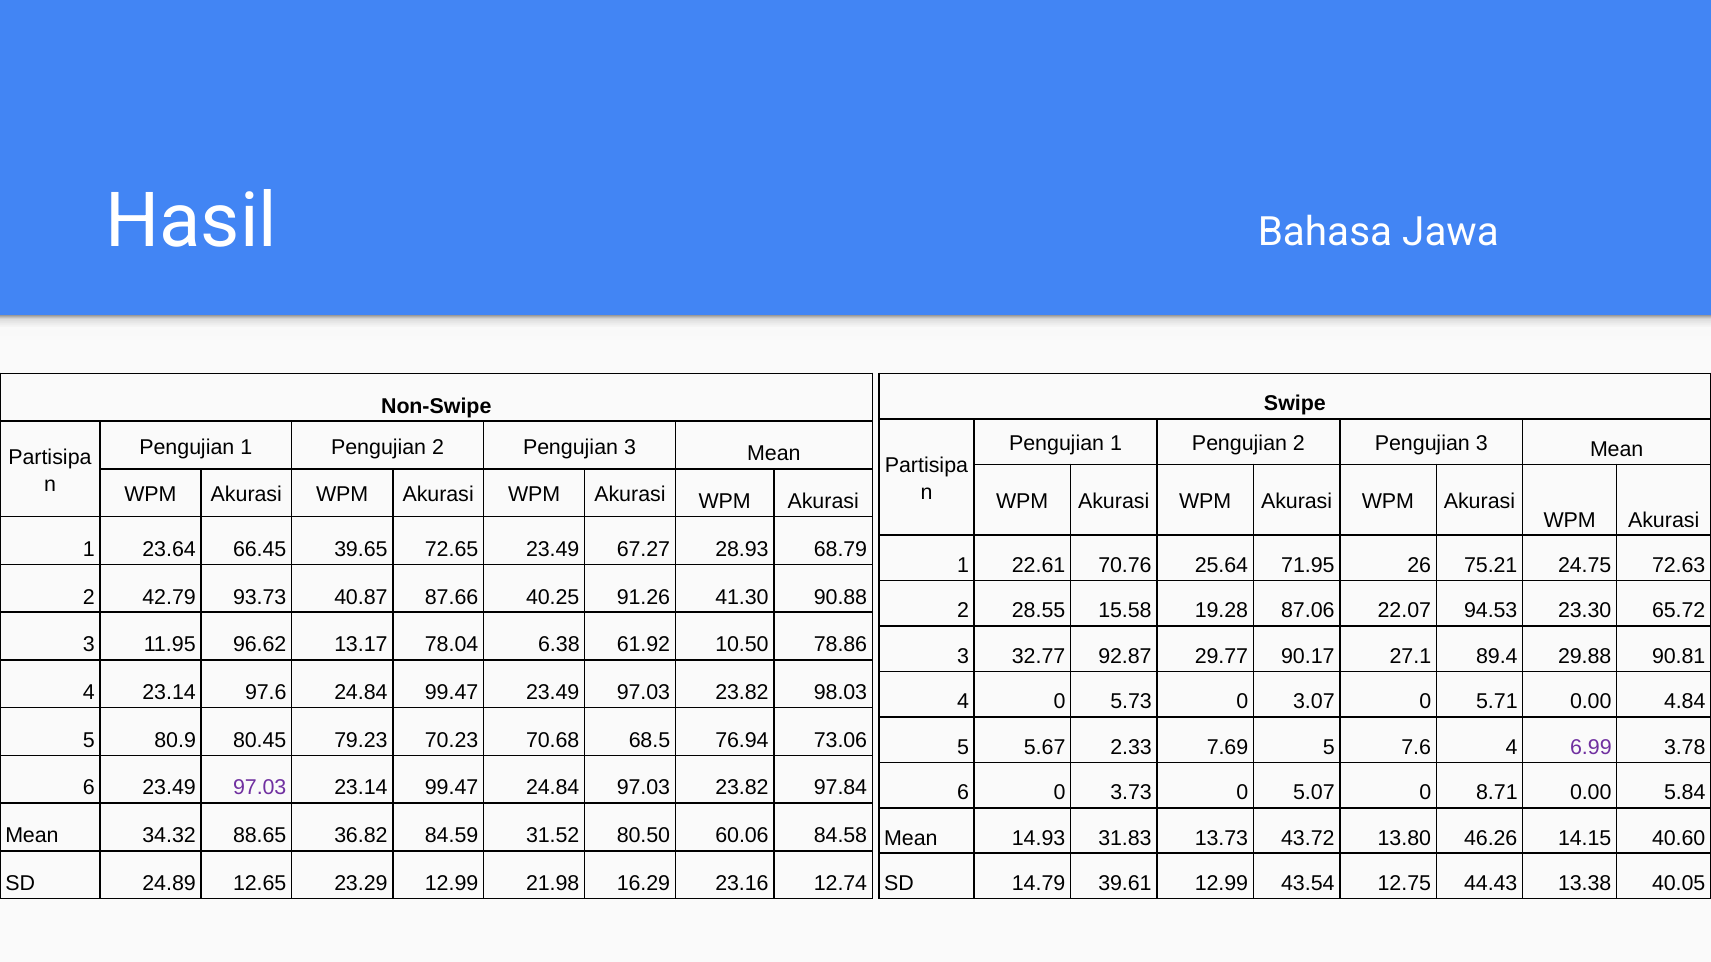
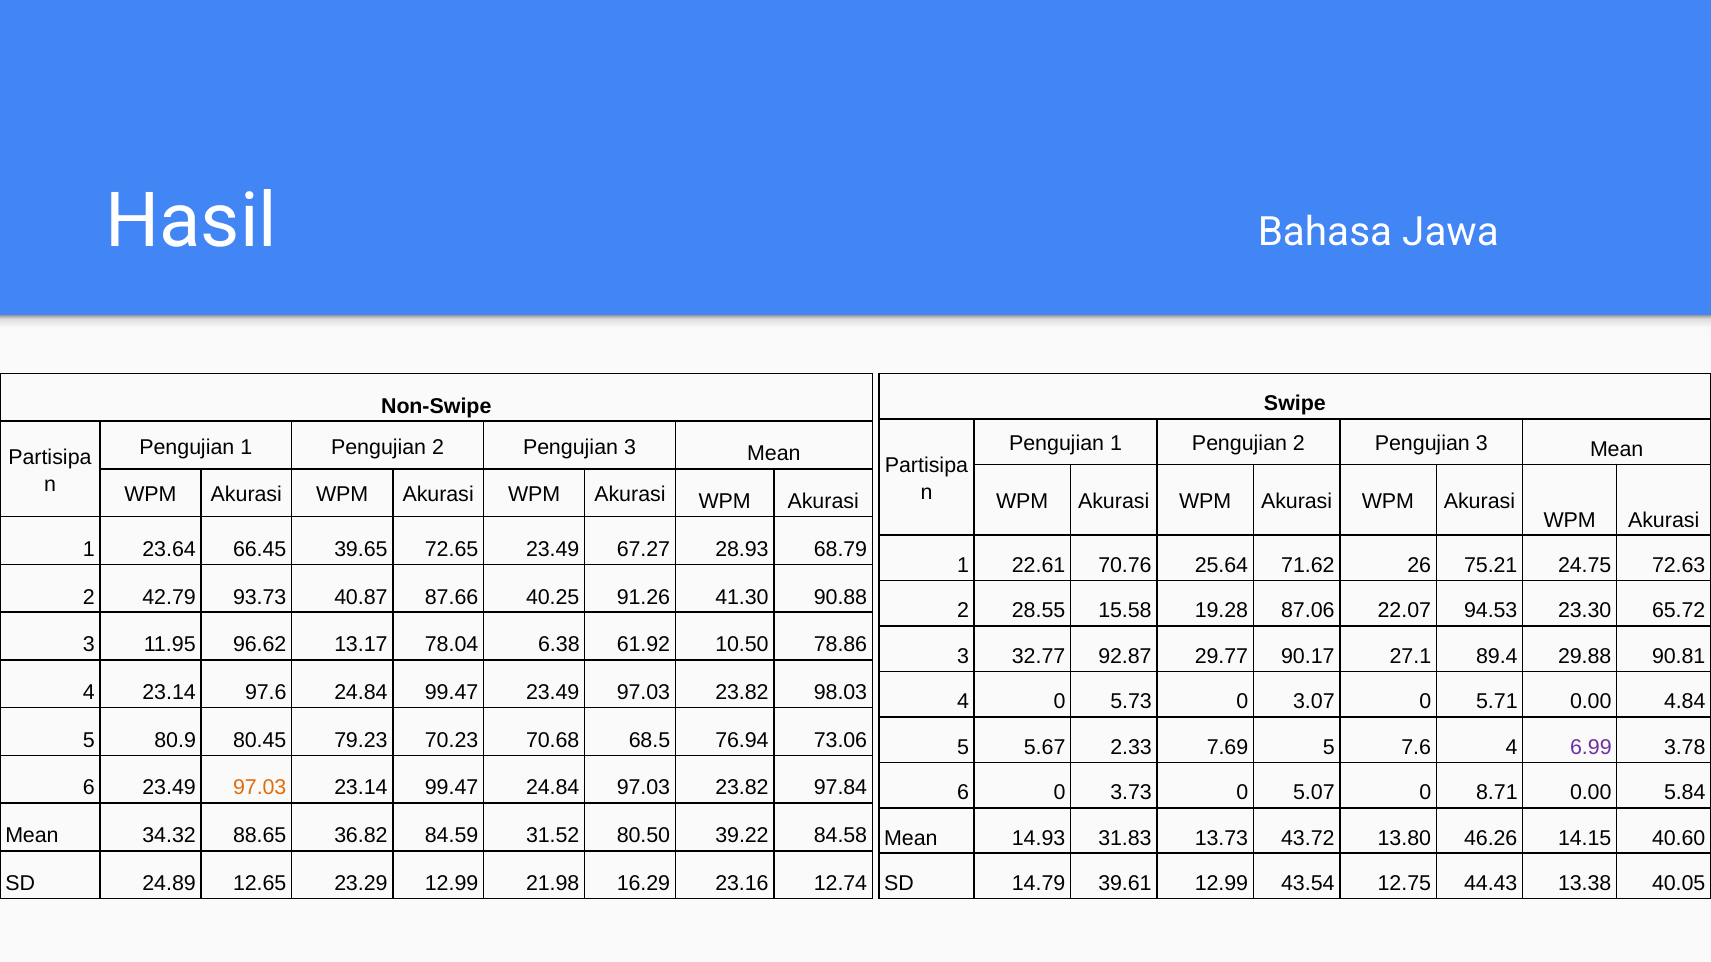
71.95: 71.95 -> 71.62
97.03 at (260, 788) colour: purple -> orange
60.06: 60.06 -> 39.22
